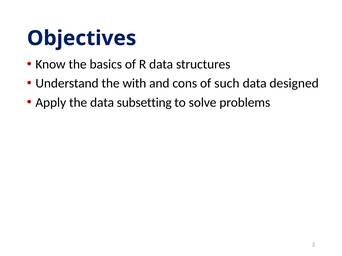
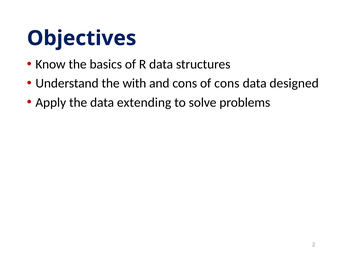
of such: such -> cons
subsetting: subsetting -> extending
